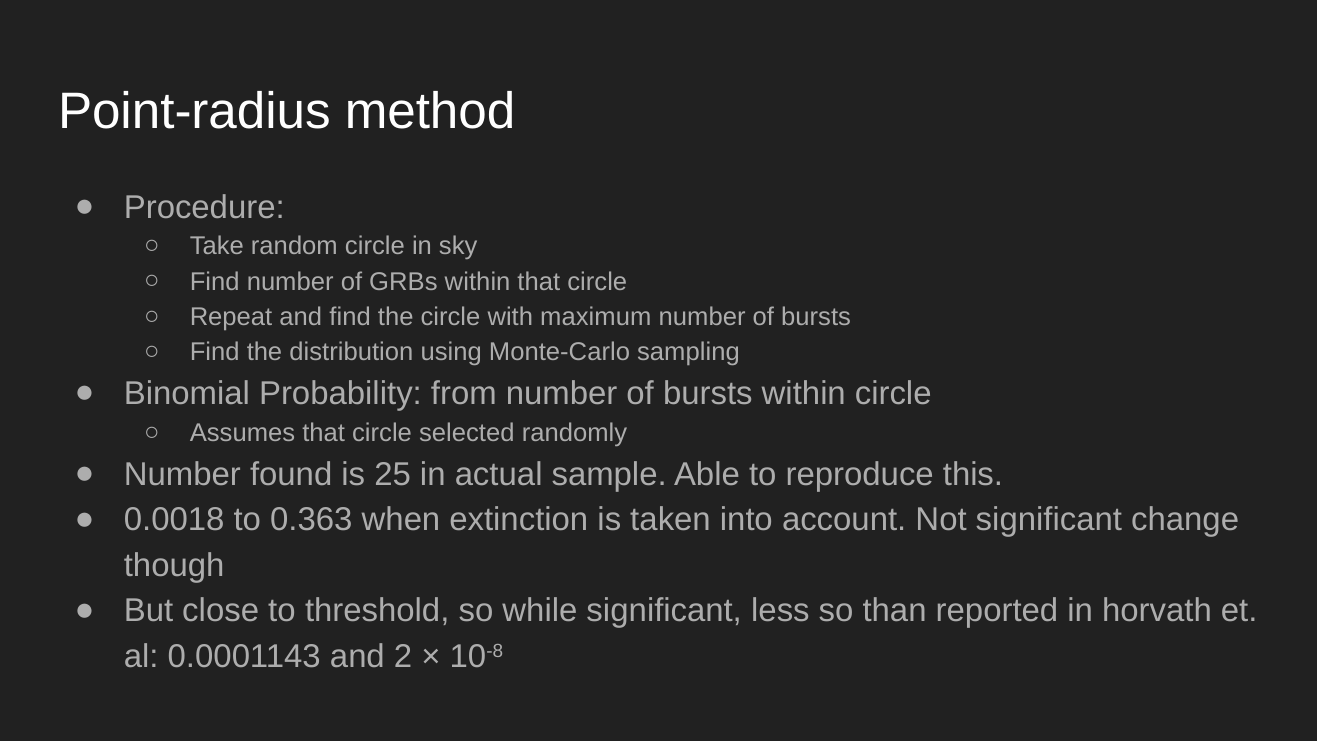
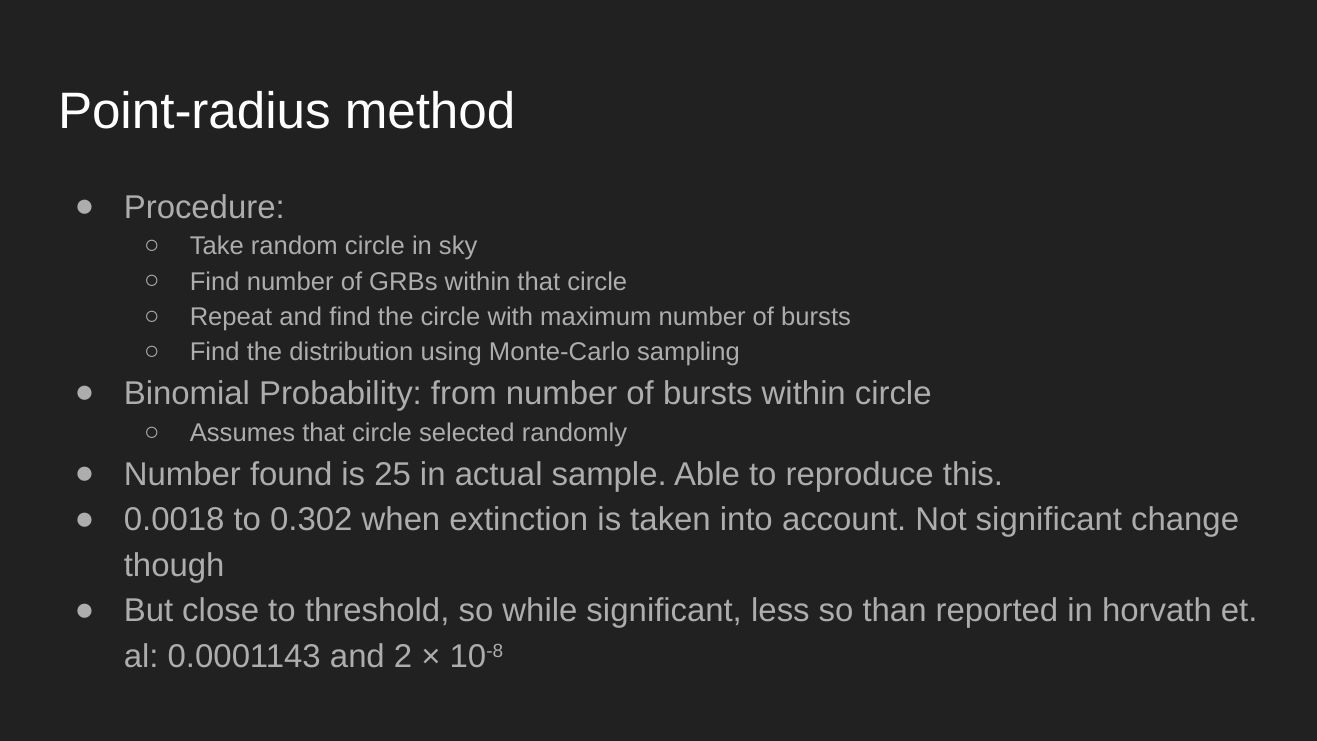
0.363: 0.363 -> 0.302
